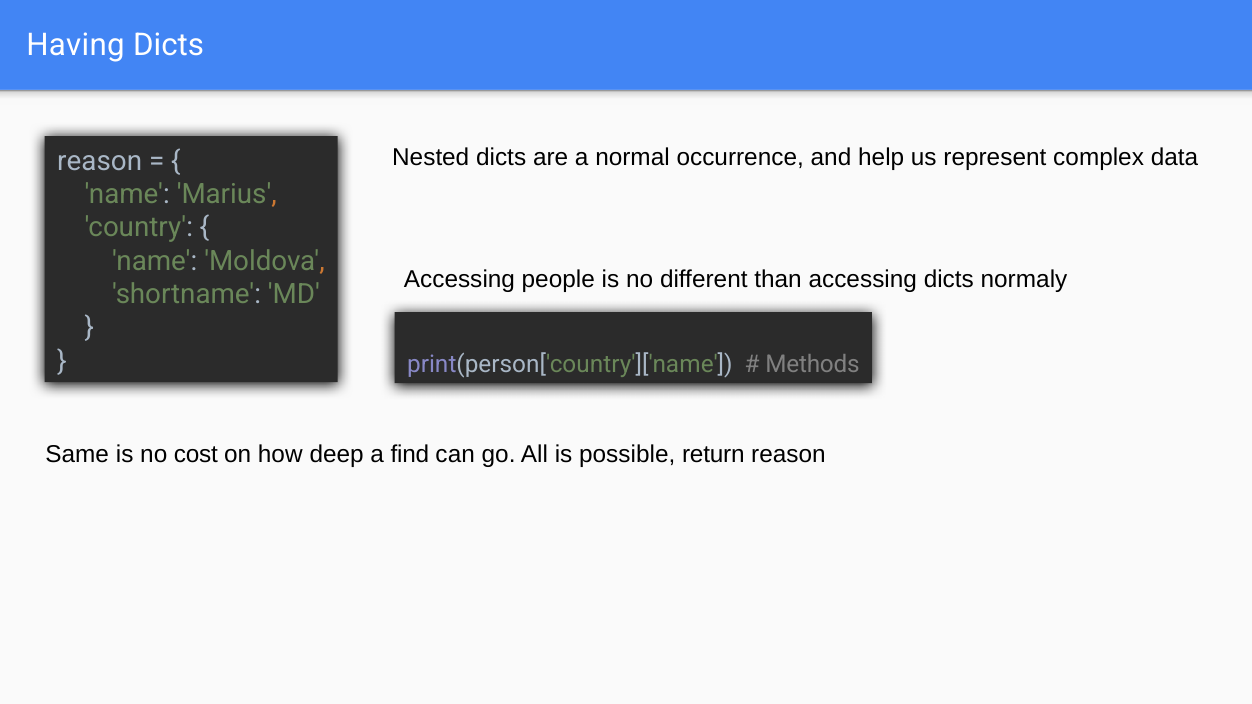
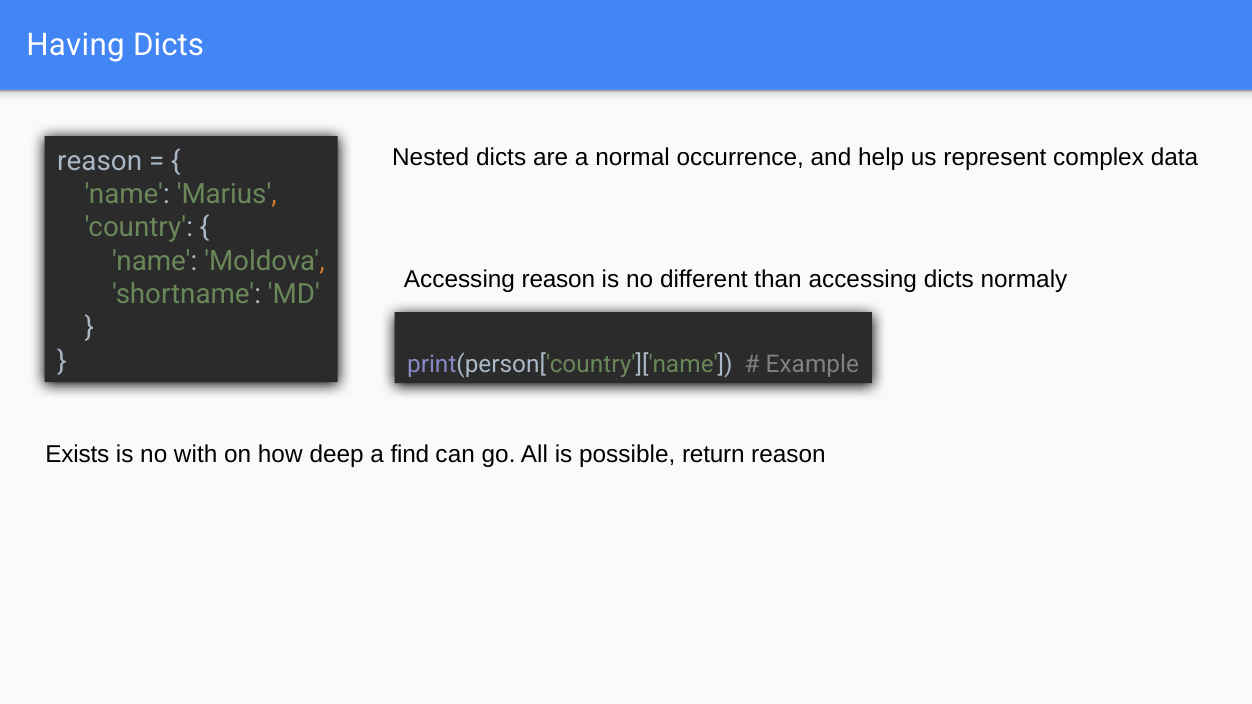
Accessing people: people -> reason
Methods: Methods -> Example
Same: Same -> Exists
cost: cost -> with
